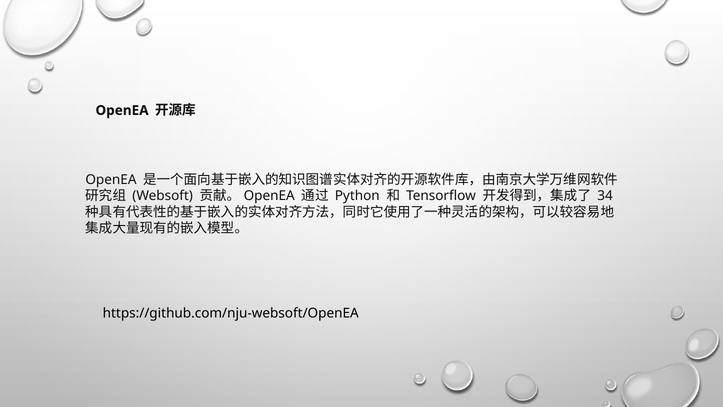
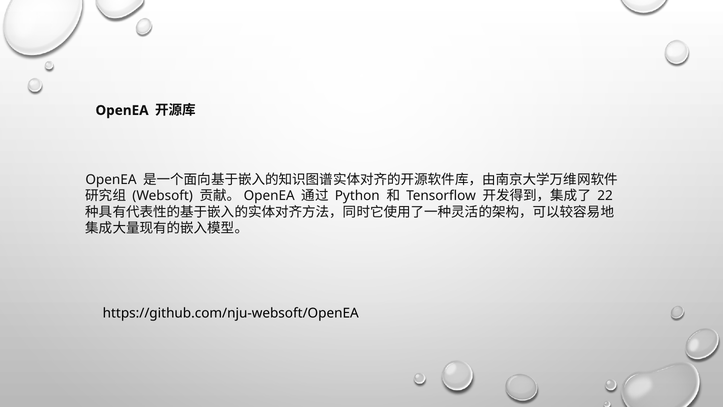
34: 34 -> 22
